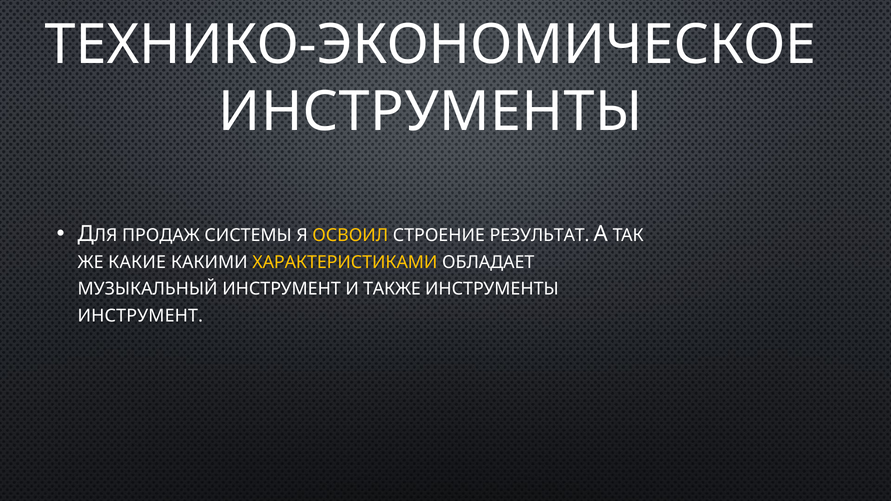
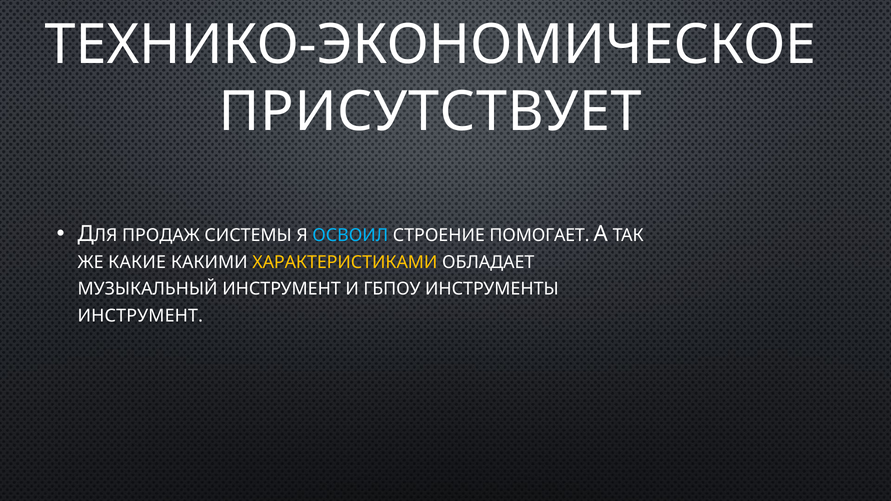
ИНСТРУМЕНТЫ at (430, 112): ИНСТРУМЕНТЫ -> ПРИСУТСТВУЕТ
ОСВОИЛ colour: yellow -> light blue
РЕЗУЛЬТАТ: РЕЗУЛЬТАТ -> ПОМОГАЕТ
ТАКЖЕ: ТАКЖЕ -> ГБПОУ
